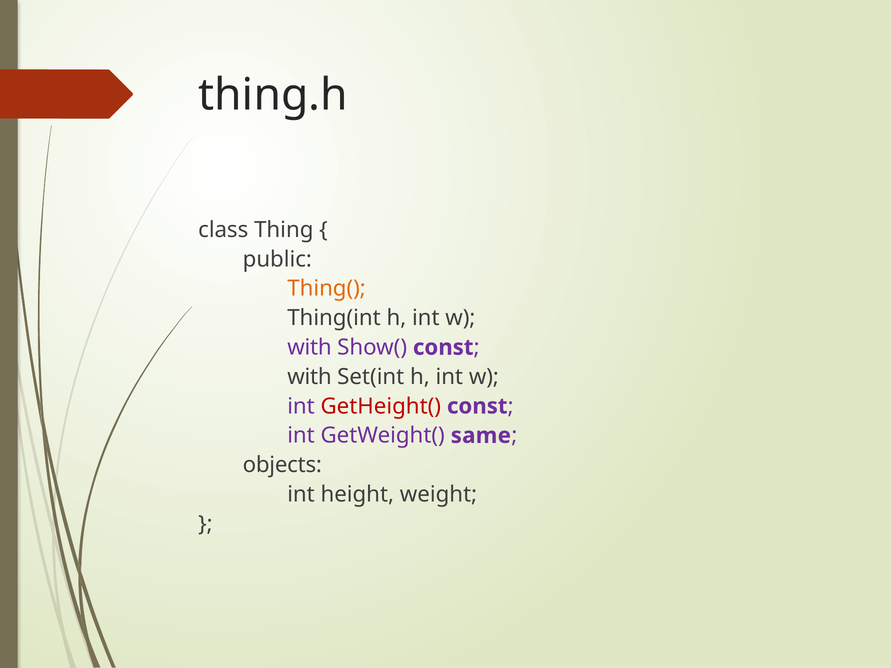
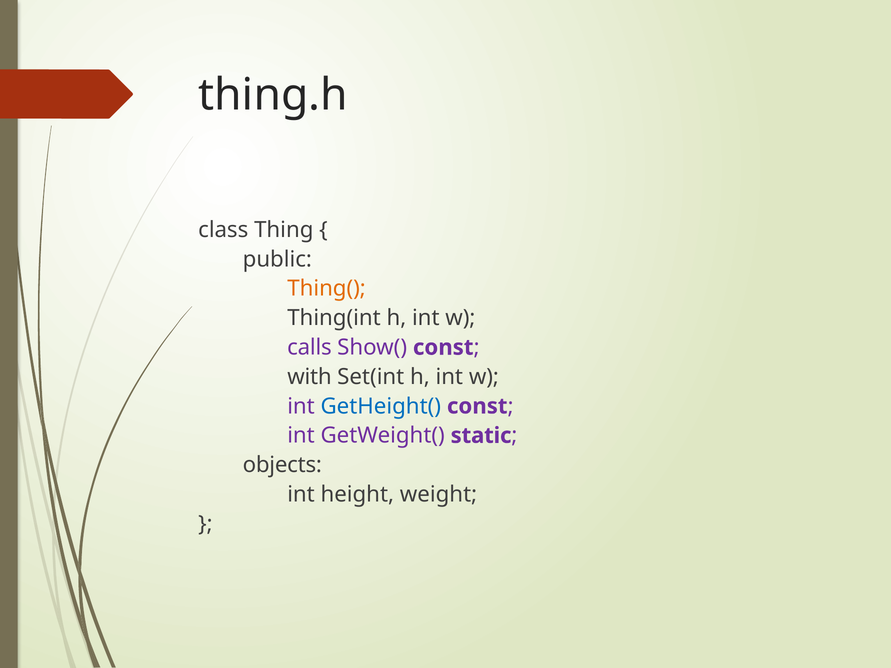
with at (309, 348): with -> calls
GetHeight( colour: red -> blue
same: same -> static
